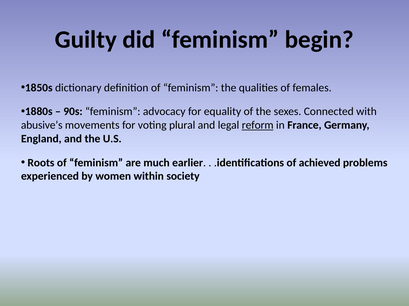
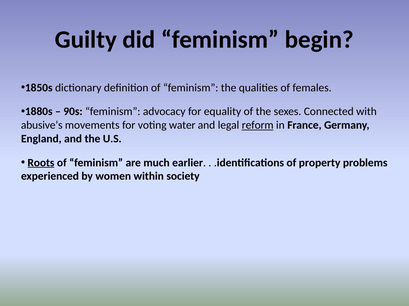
plural: plural -> water
Roots underline: none -> present
achieved: achieved -> property
